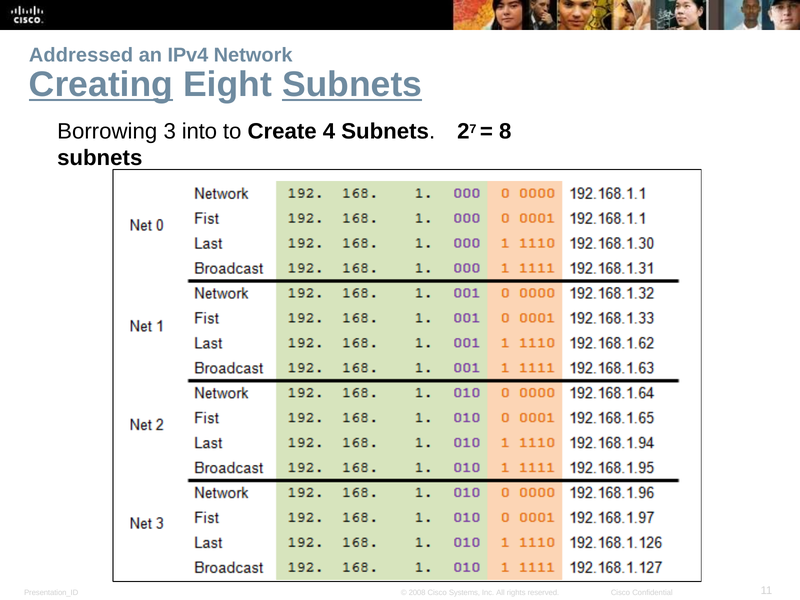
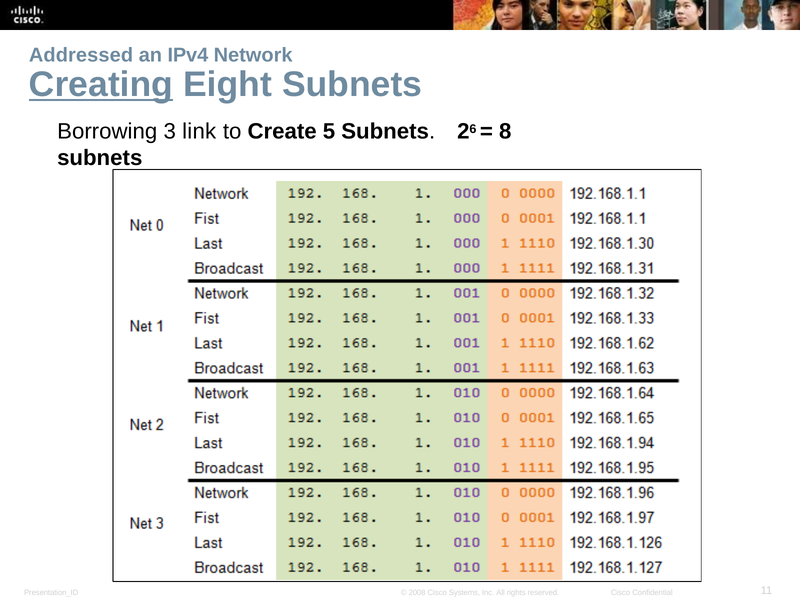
Subnets at (352, 85) underline: present -> none
into: into -> link
4: 4 -> 5
7: 7 -> 6
